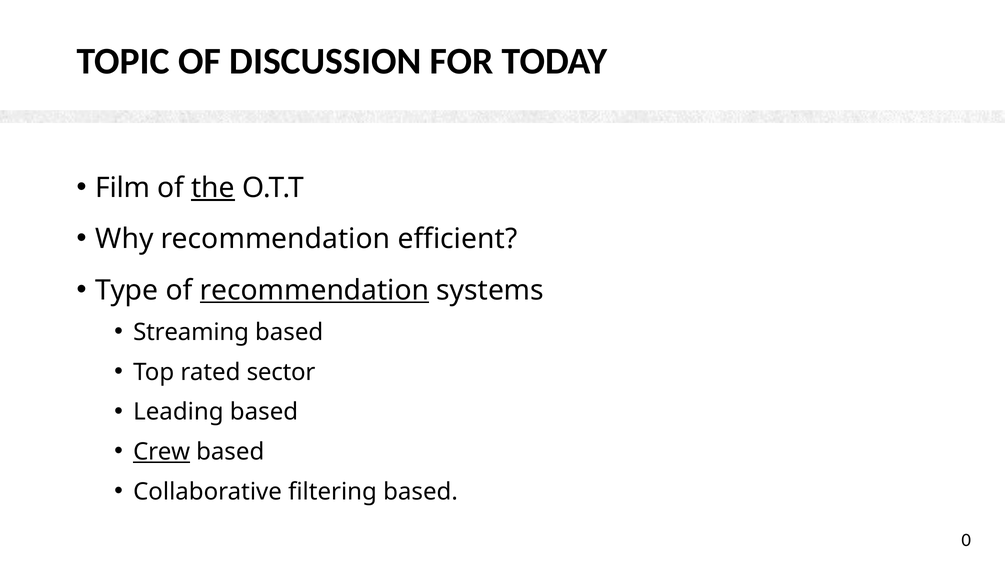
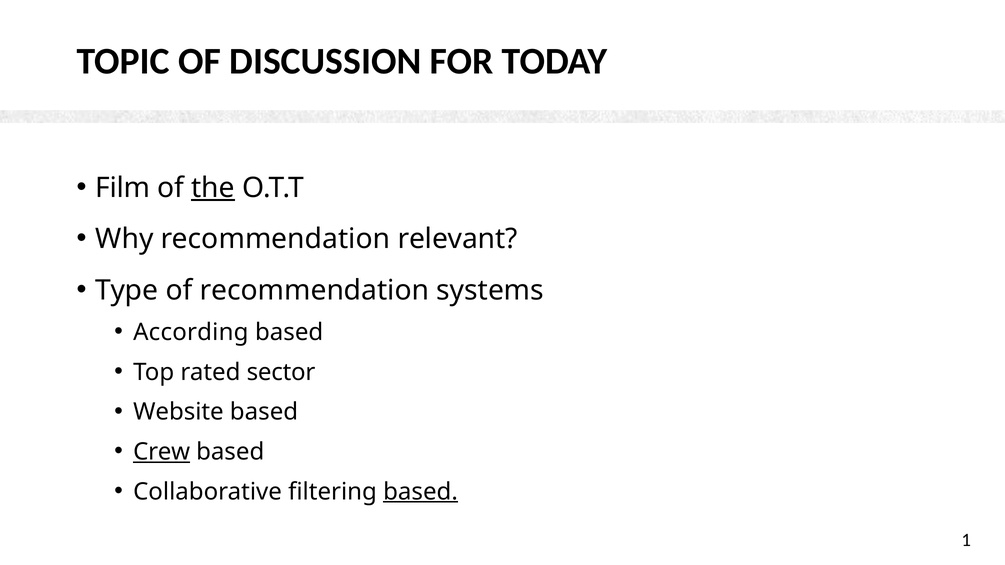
efficient: efficient -> relevant
recommendation at (314, 290) underline: present -> none
Streaming: Streaming -> According
Leading: Leading -> Website
based at (421, 492) underline: none -> present
0: 0 -> 1
